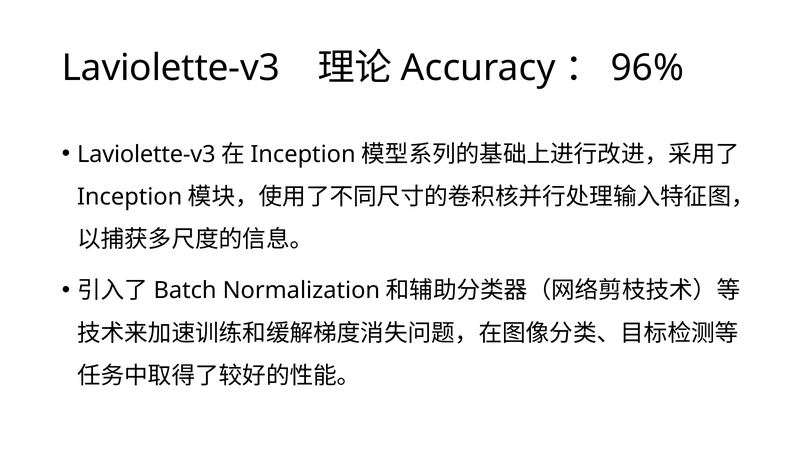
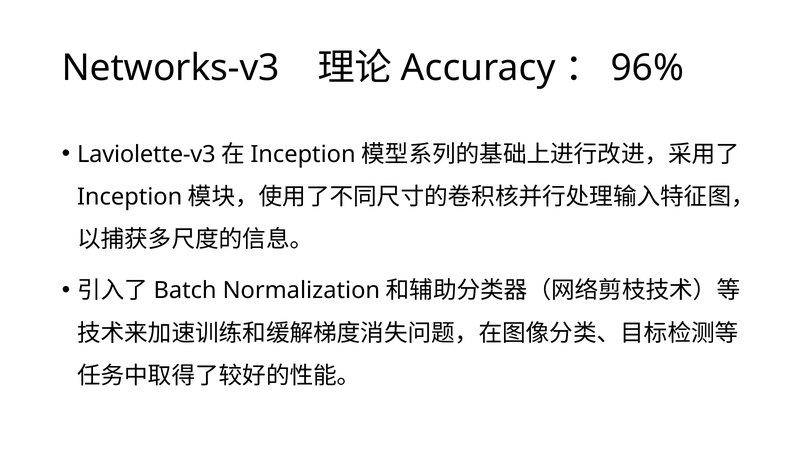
Laviolette-v3 at (171, 68): Laviolette-v3 -> Networks-v3
